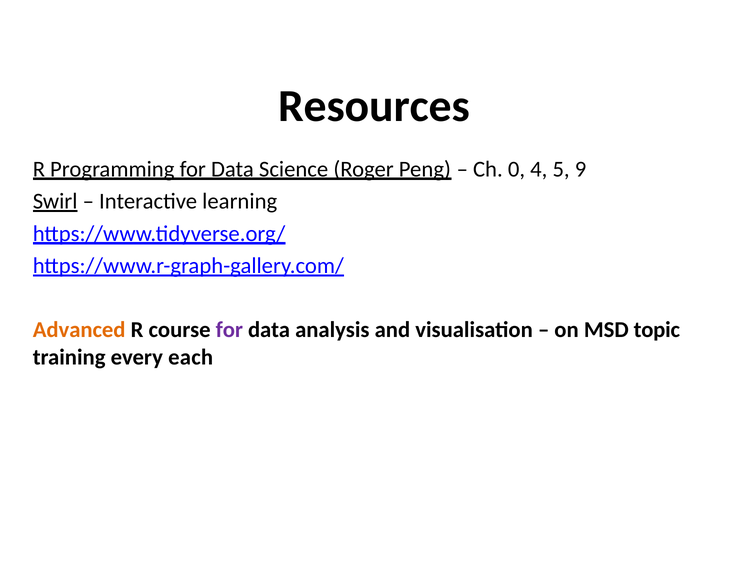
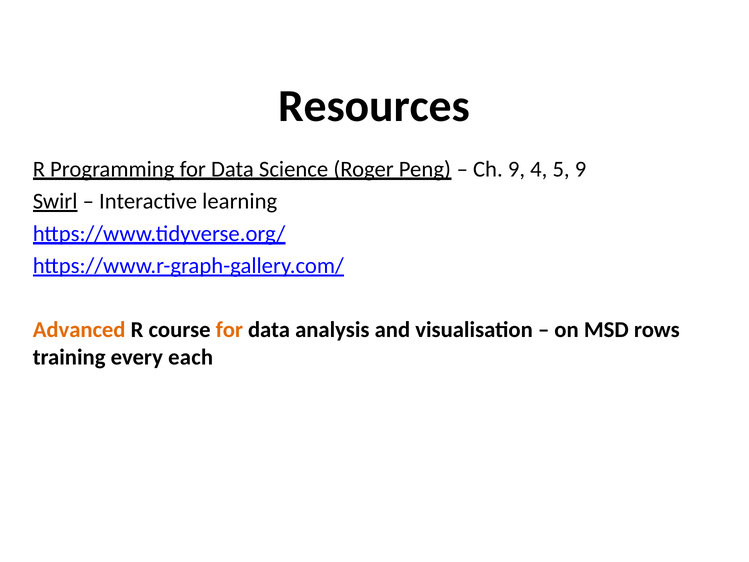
Ch 0: 0 -> 9
for at (229, 330) colour: purple -> orange
topic: topic -> rows
